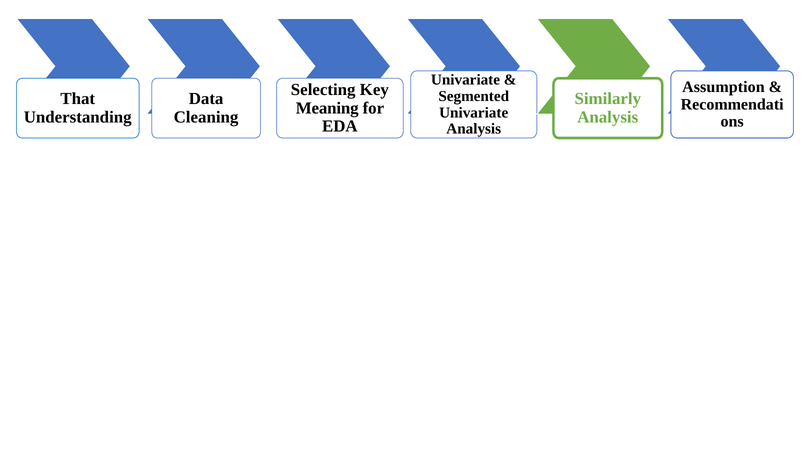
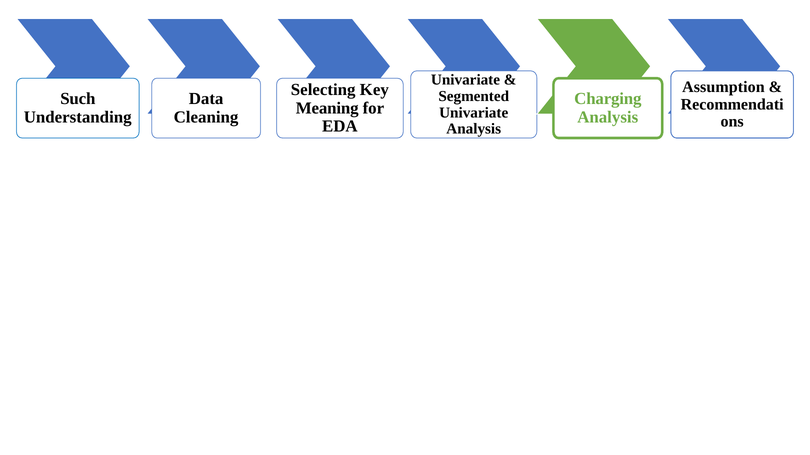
That: That -> Such
Similarly: Similarly -> Charging
